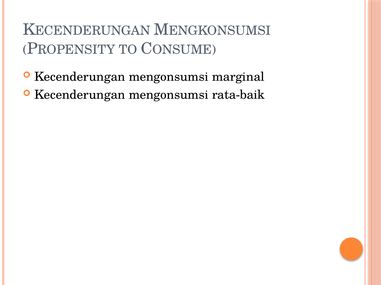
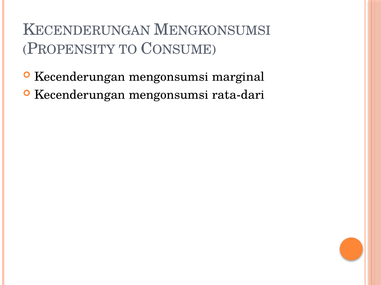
rata-baik: rata-baik -> rata-dari
